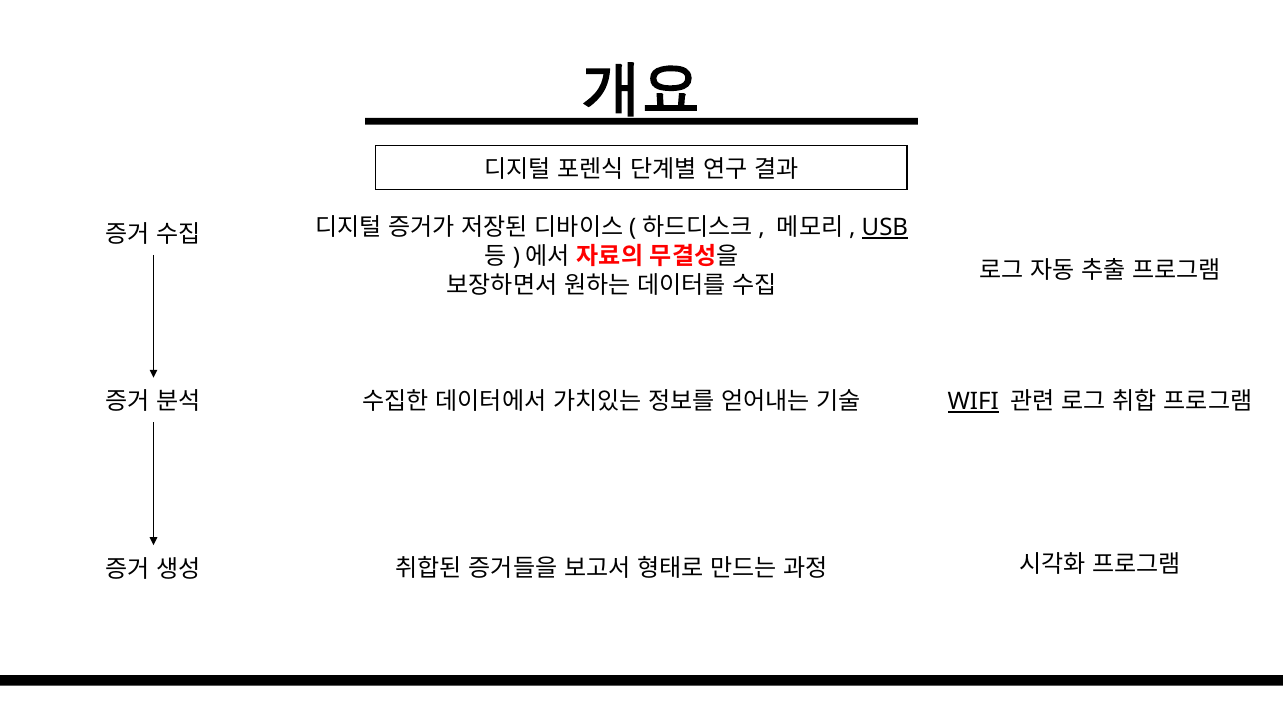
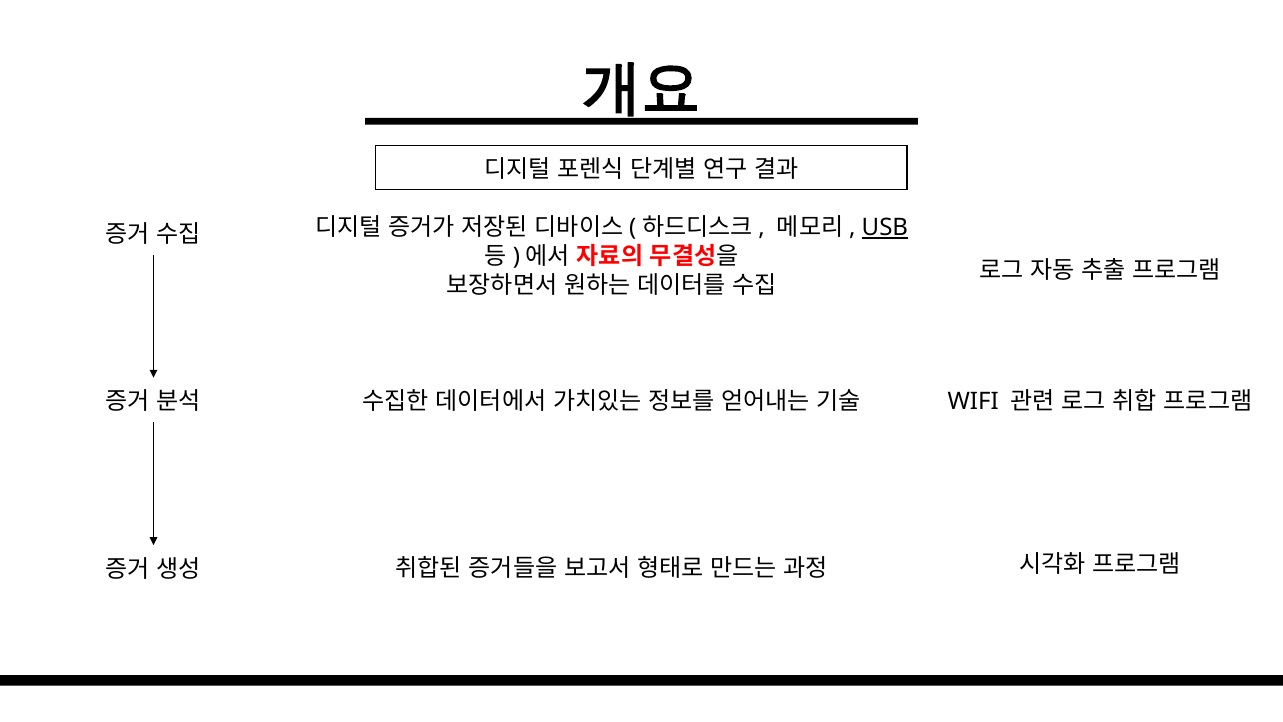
WIFI underline: present -> none
